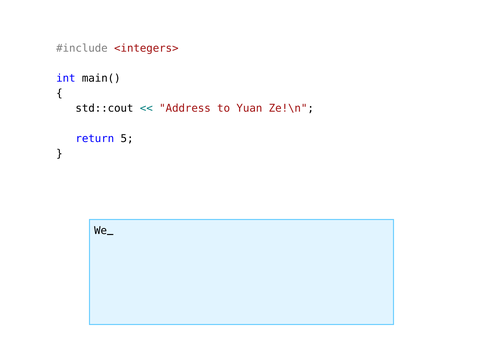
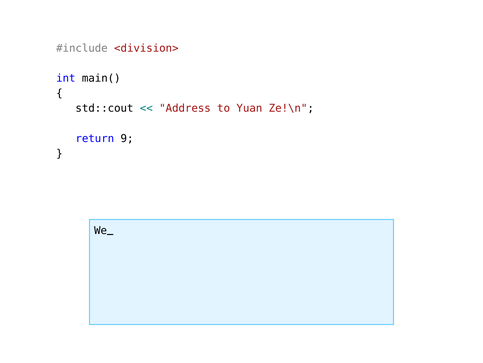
<integers>: <integers> -> <division>
5: 5 -> 9
